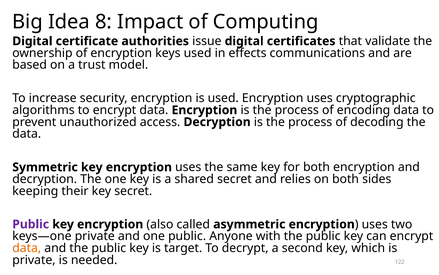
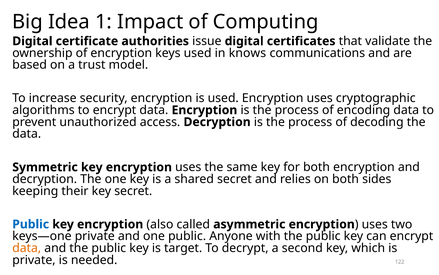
8: 8 -> 1
effects: effects -> knows
Public at (31, 224) colour: purple -> blue
